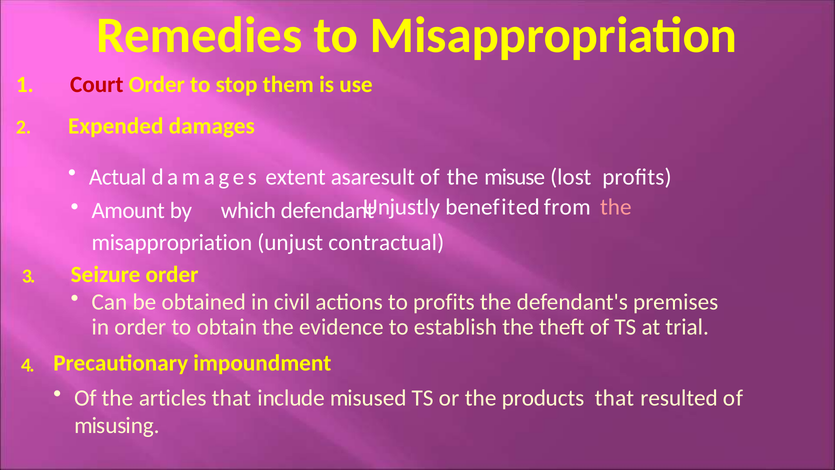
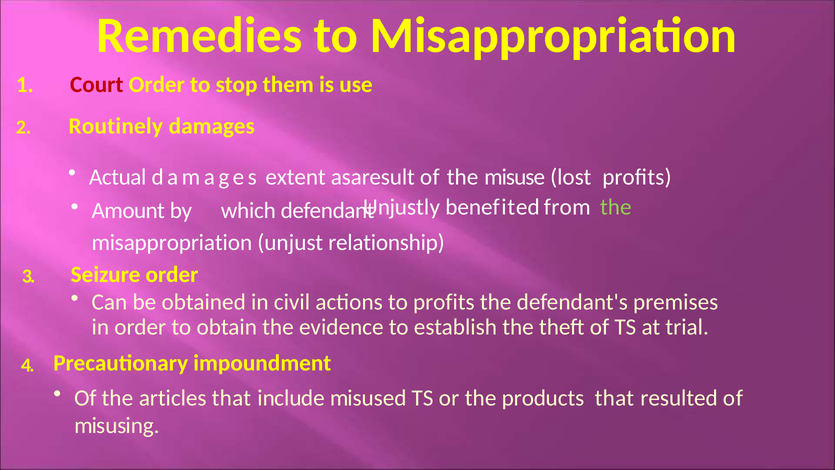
Expended: Expended -> Routinely
the at (616, 207) colour: pink -> light green
contractual: contractual -> relationship
